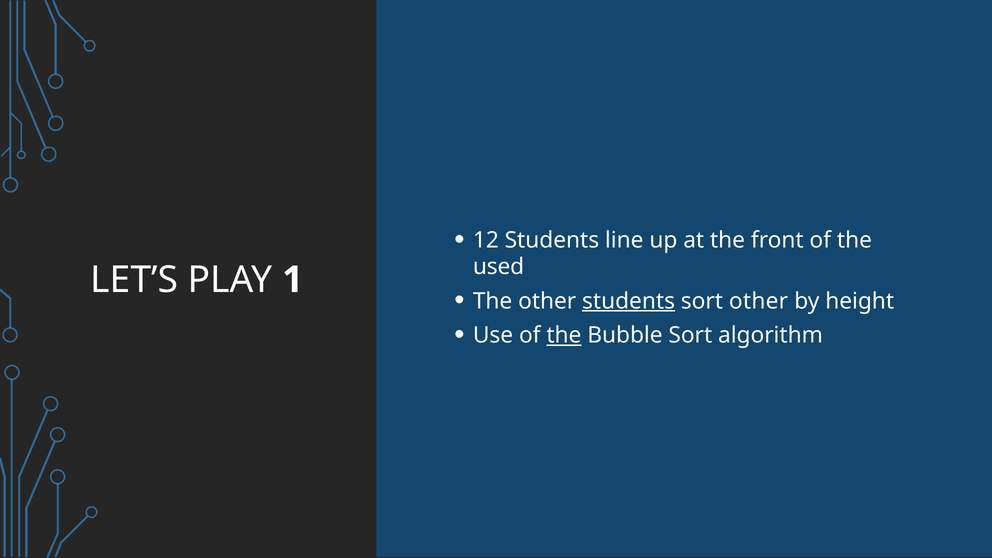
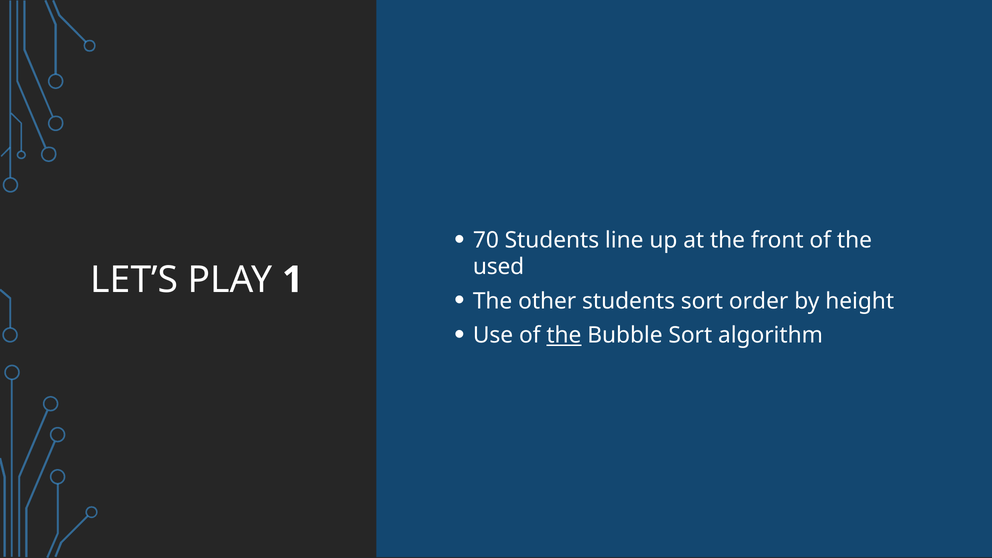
12: 12 -> 70
students at (629, 301) underline: present -> none
sort other: other -> order
